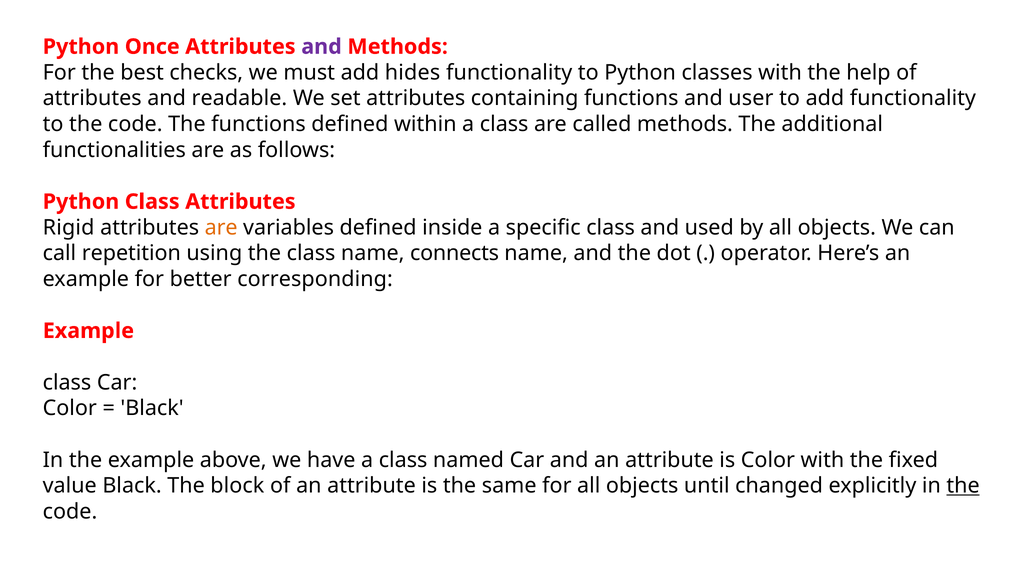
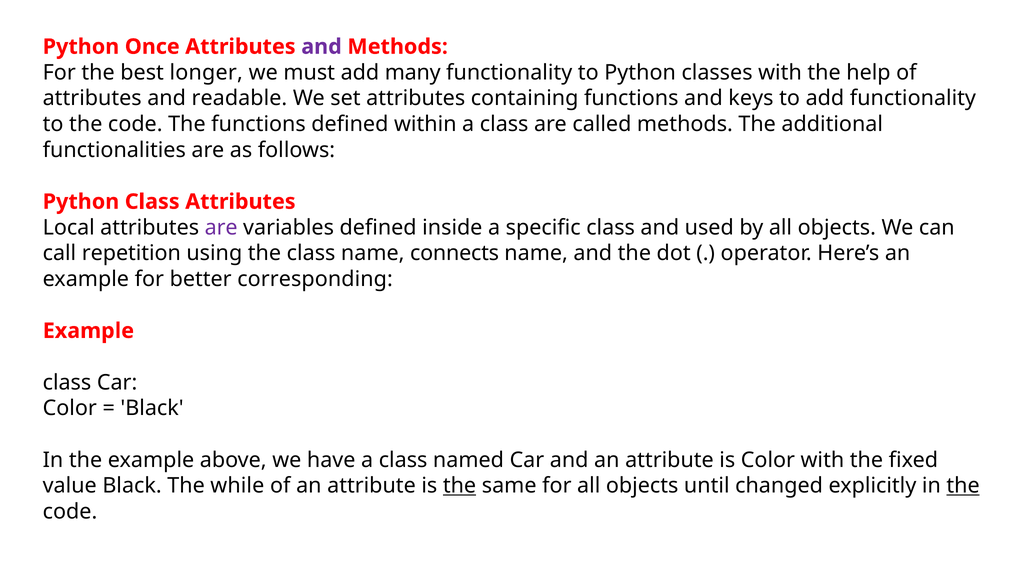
checks: checks -> longer
hides: hides -> many
user: user -> keys
Rigid: Rigid -> Local
are at (221, 228) colour: orange -> purple
block: block -> while
the at (460, 486) underline: none -> present
